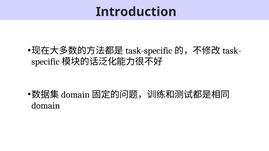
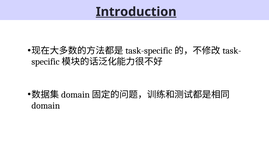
Introduction underline: none -> present
